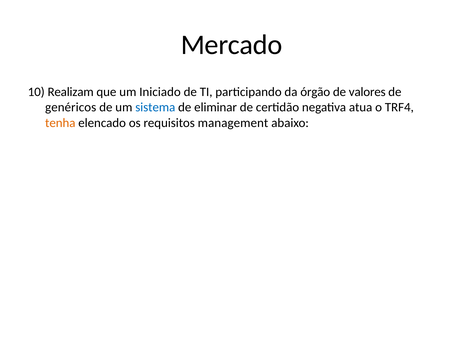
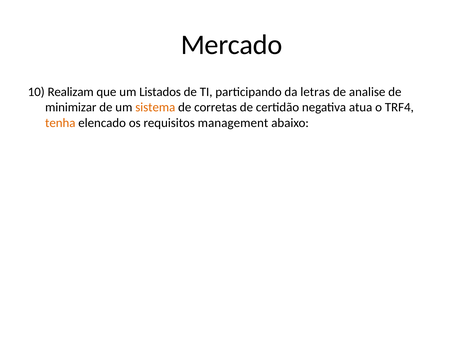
Iniciado: Iniciado -> Listados
órgão: órgão -> letras
valores: valores -> analise
genéricos: genéricos -> minimizar
sistema colour: blue -> orange
eliminar: eliminar -> corretas
